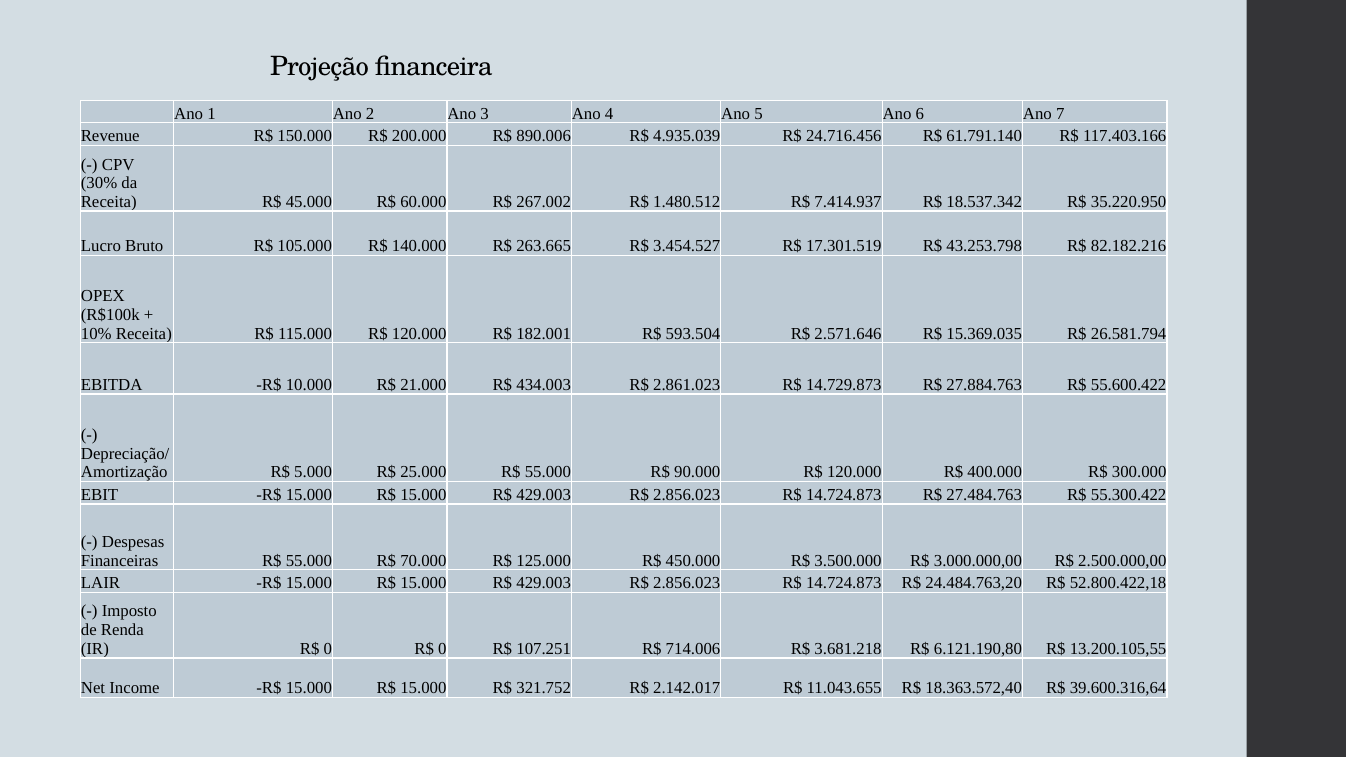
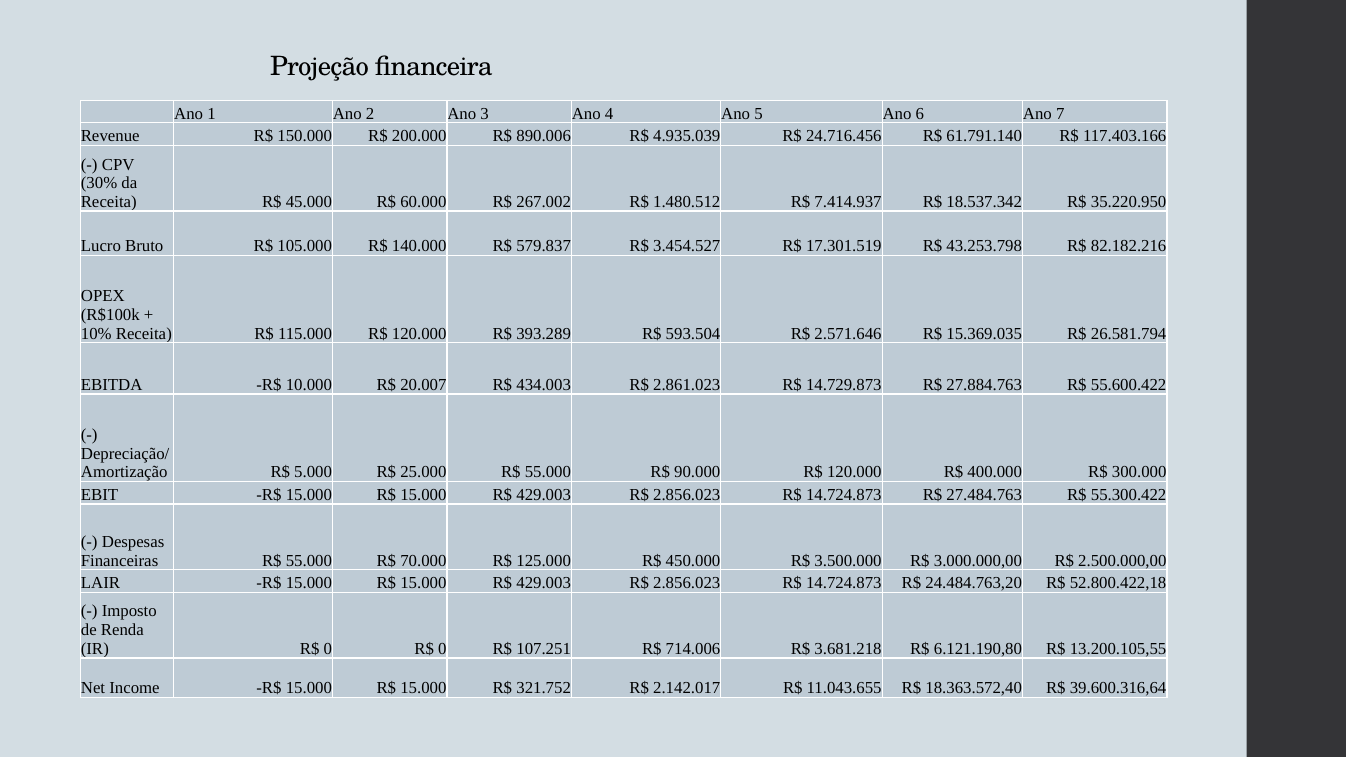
263.665: 263.665 -> 579.837
182.001: 182.001 -> 393.289
21.000: 21.000 -> 20.007
